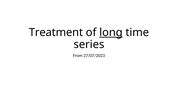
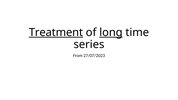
Treatment underline: none -> present
